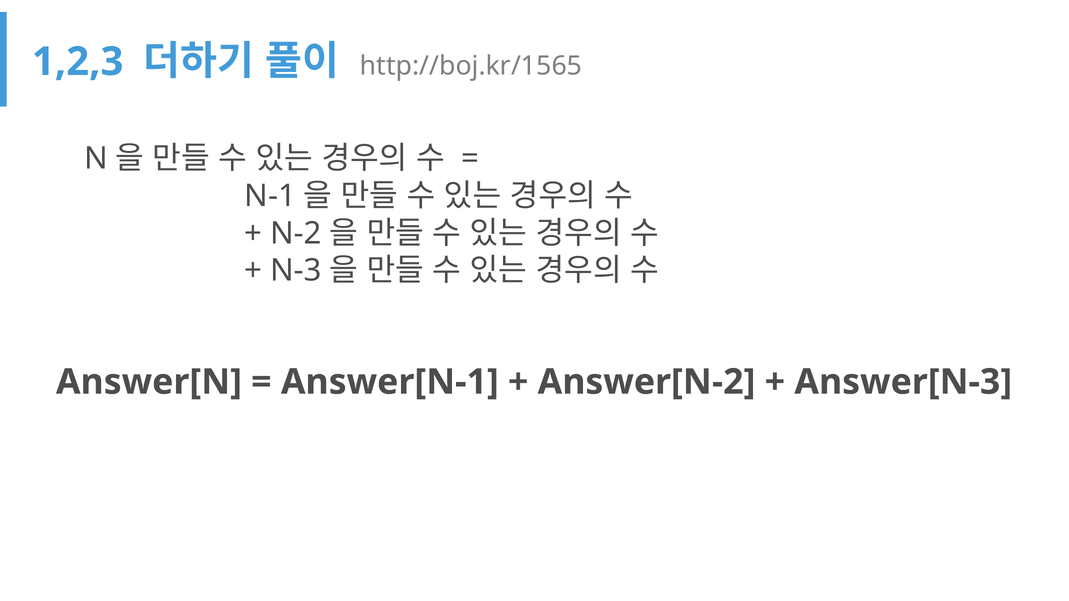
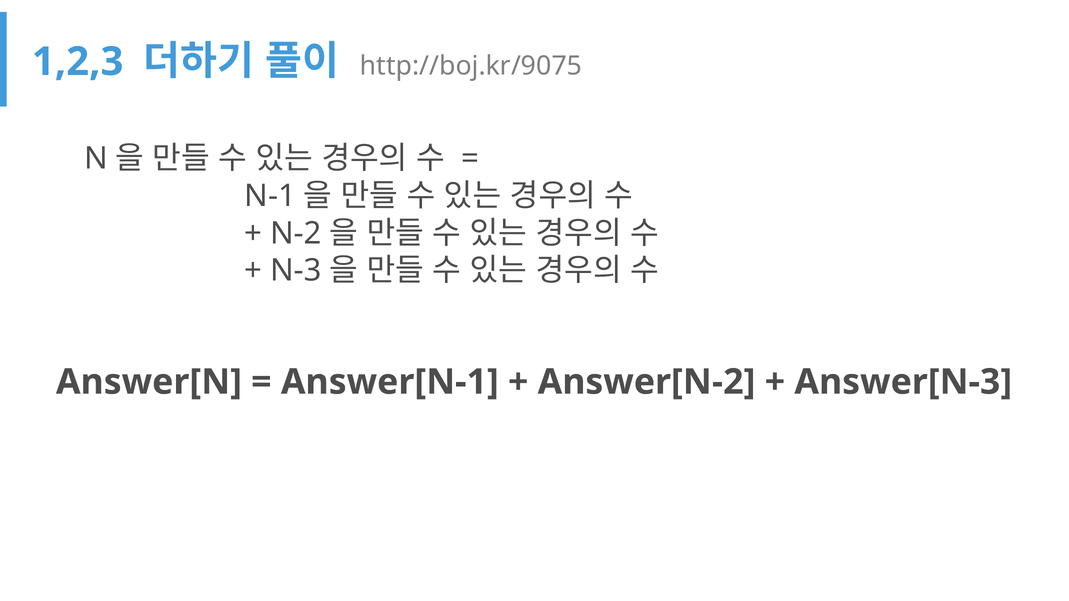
http://boj.kr/1565: http://boj.kr/1565 -> http://boj.kr/9075
